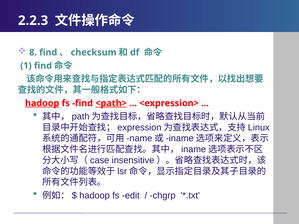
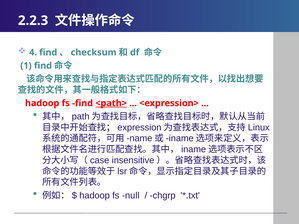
8: 8 -> 4
hadoop at (42, 103) underline: present -> none
edit: edit -> null
